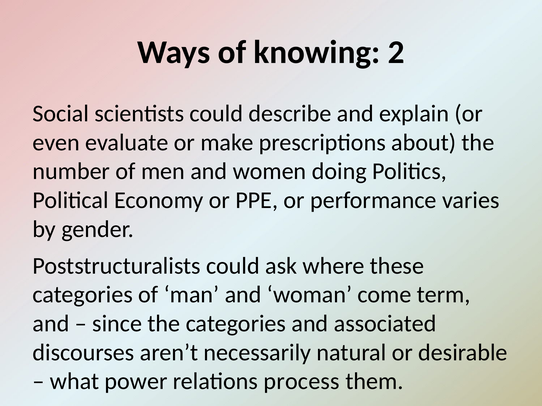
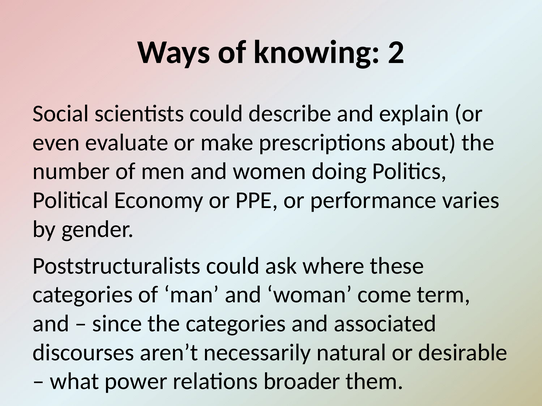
process: process -> broader
